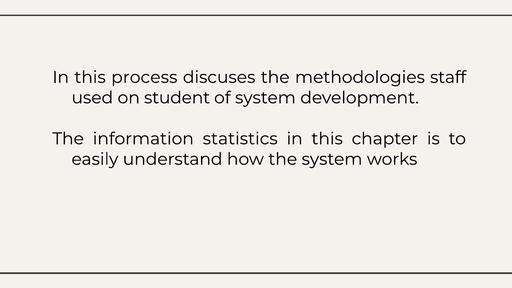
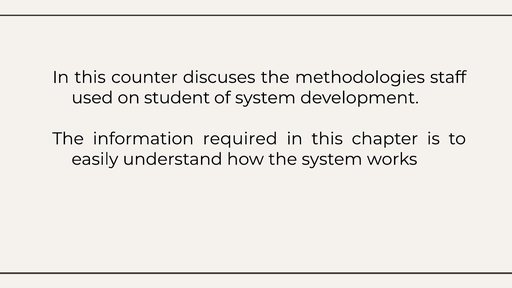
process: process -> counter
statistics: statistics -> required
